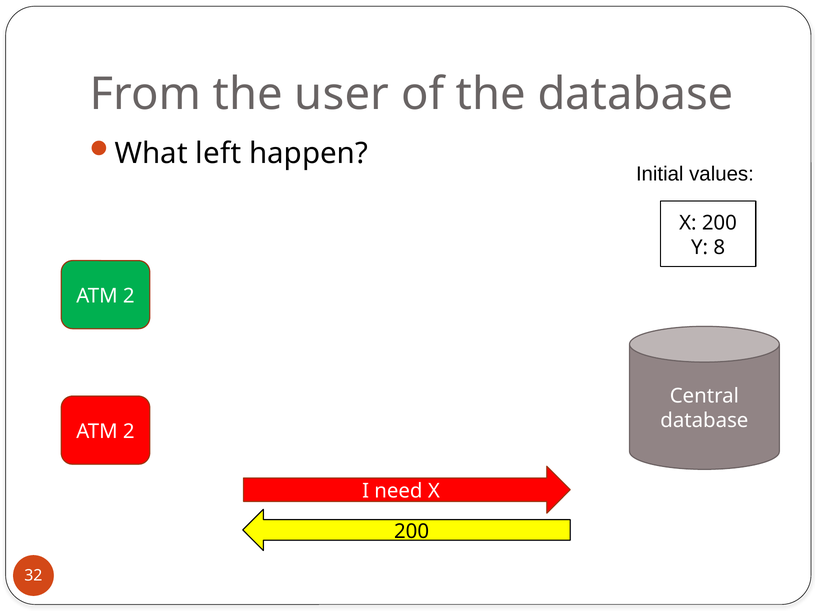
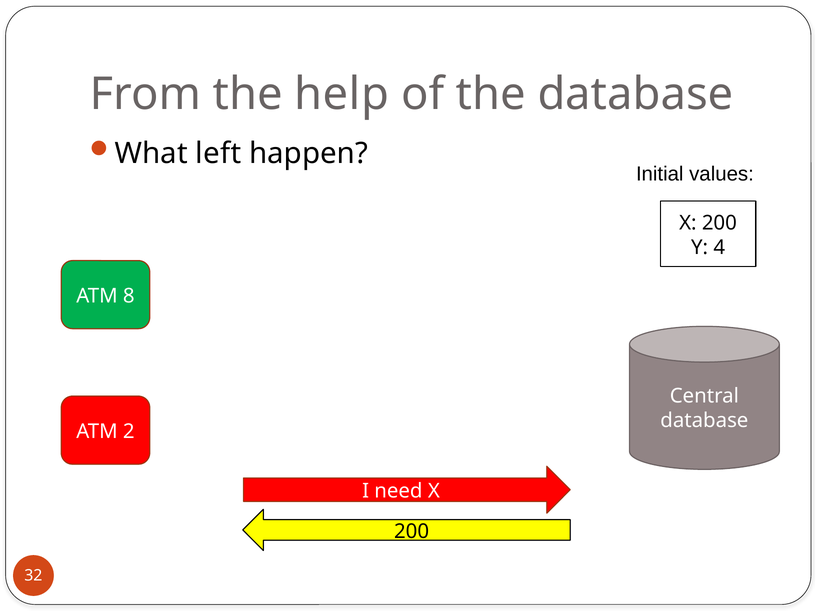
user: user -> help
8: 8 -> 4
2 at (129, 296): 2 -> 8
